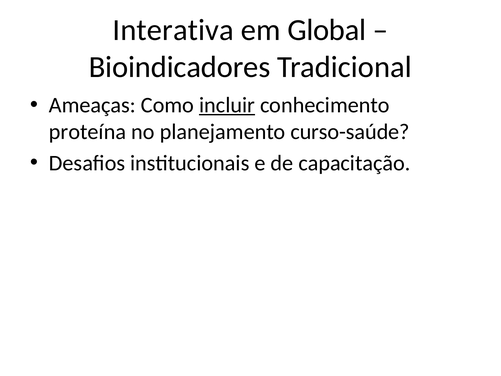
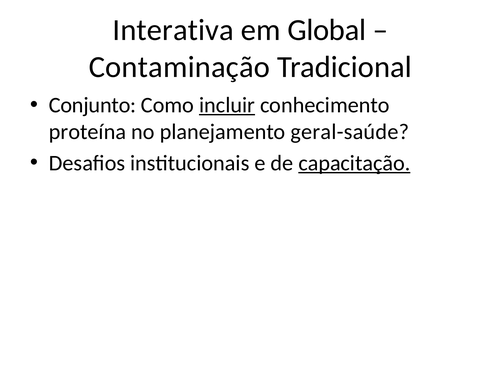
Bioindicadores: Bioindicadores -> Contaminação
Ameaças: Ameaças -> Conjunto
curso-saúde: curso-saúde -> geral-saúde
capacitação underline: none -> present
